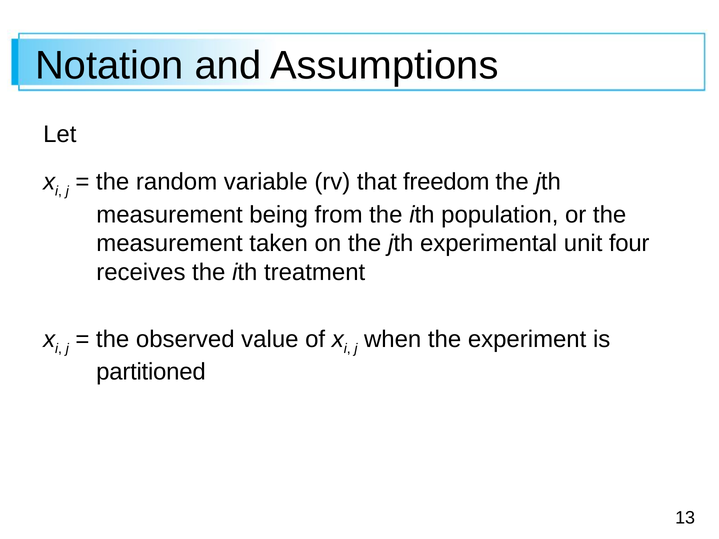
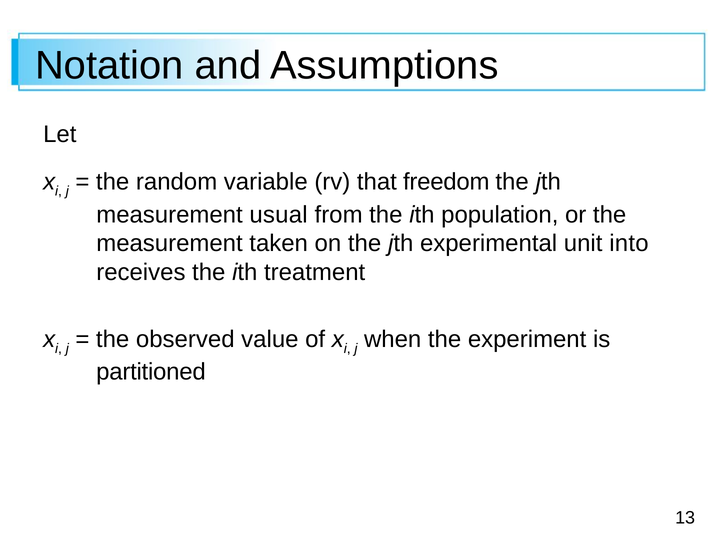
being: being -> usual
four: four -> into
